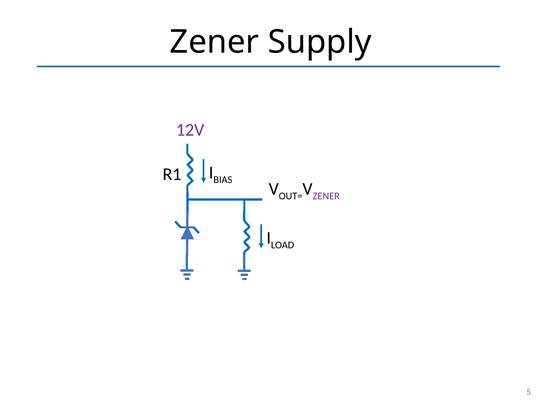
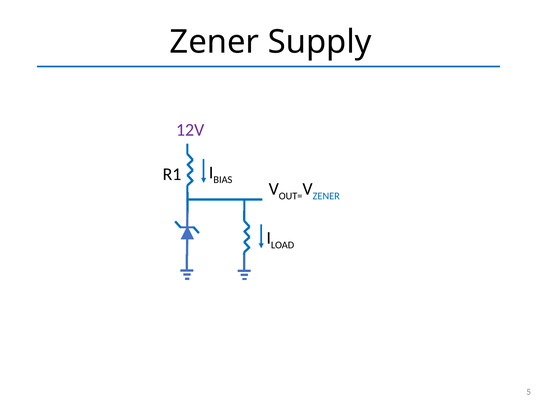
ZENER at (326, 196) colour: purple -> blue
